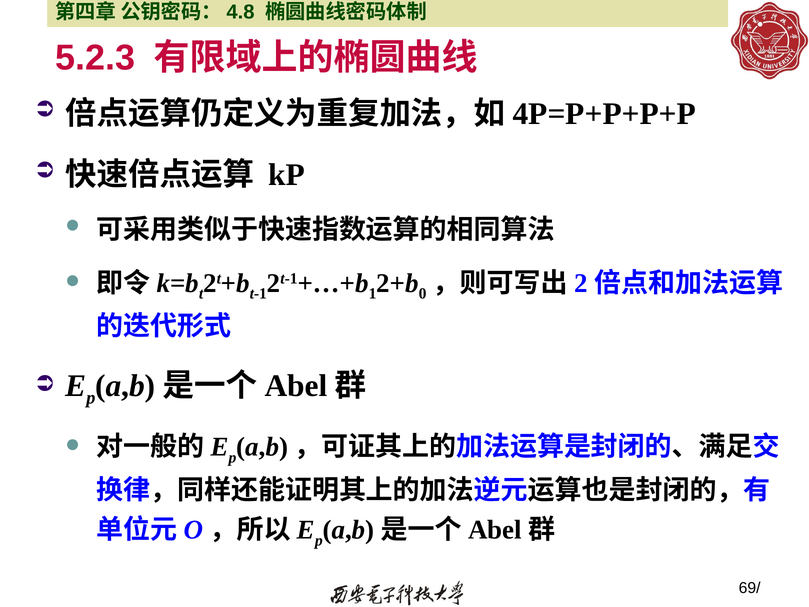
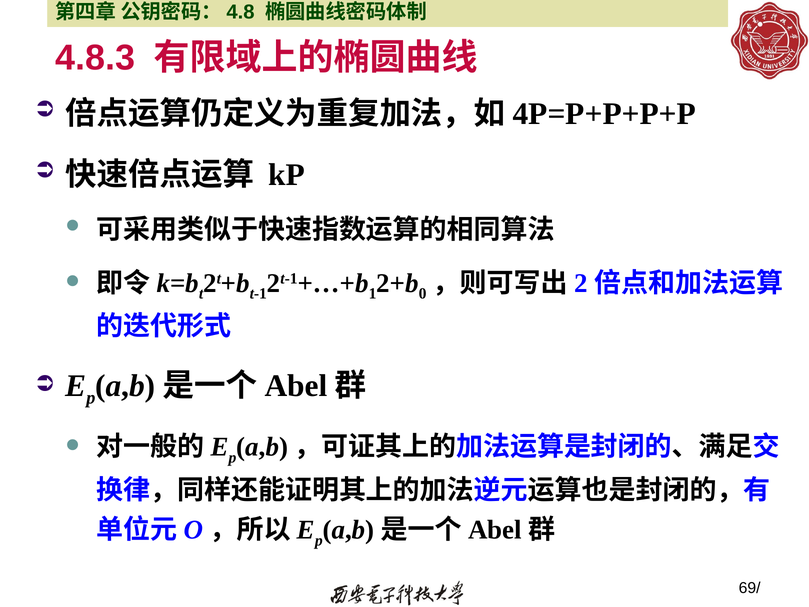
5.2.3: 5.2.3 -> 4.8.3
